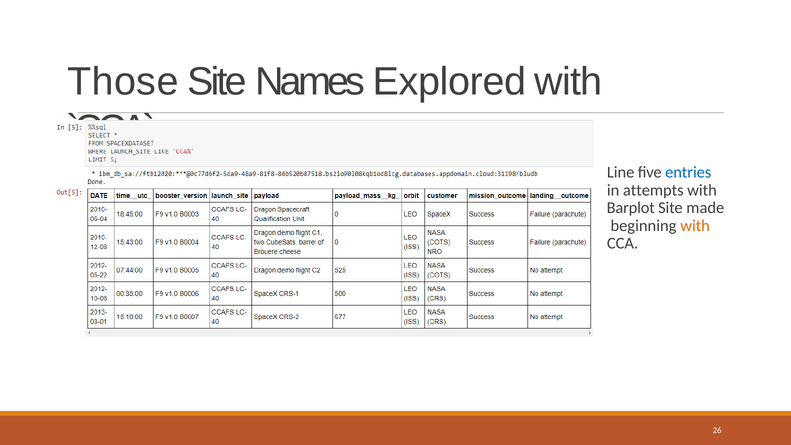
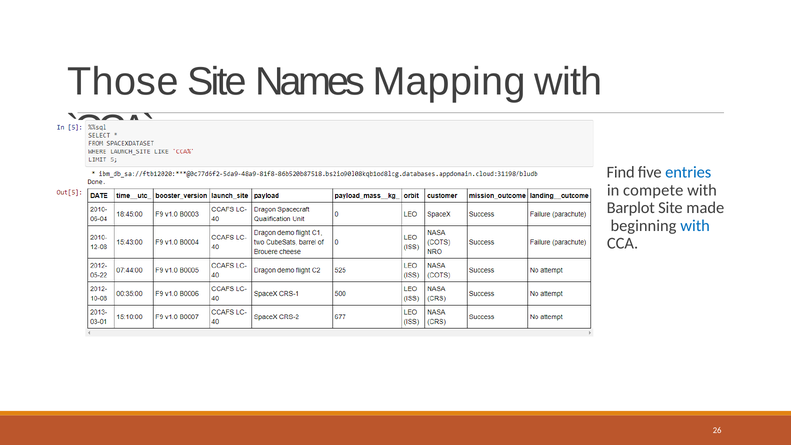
Explored: Explored -> Mapping
Line: Line -> Find
attempts: attempts -> compete
with at (695, 226) colour: orange -> blue
